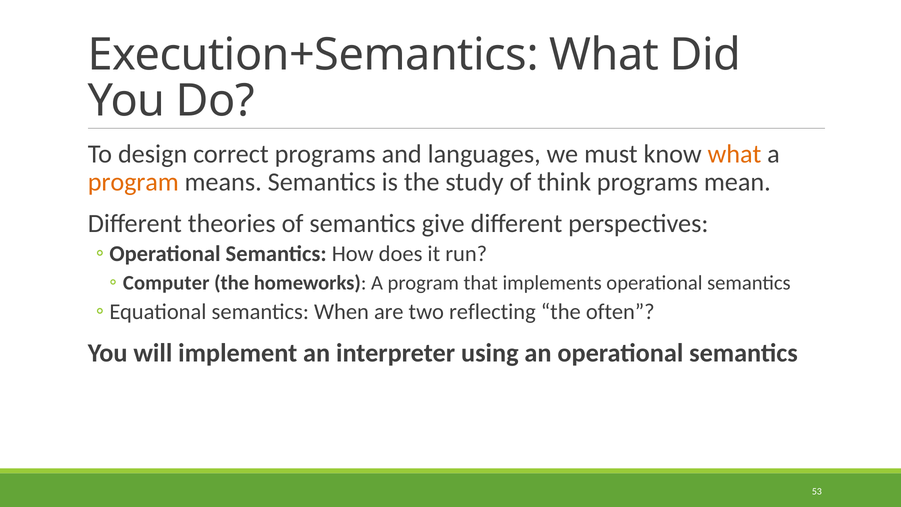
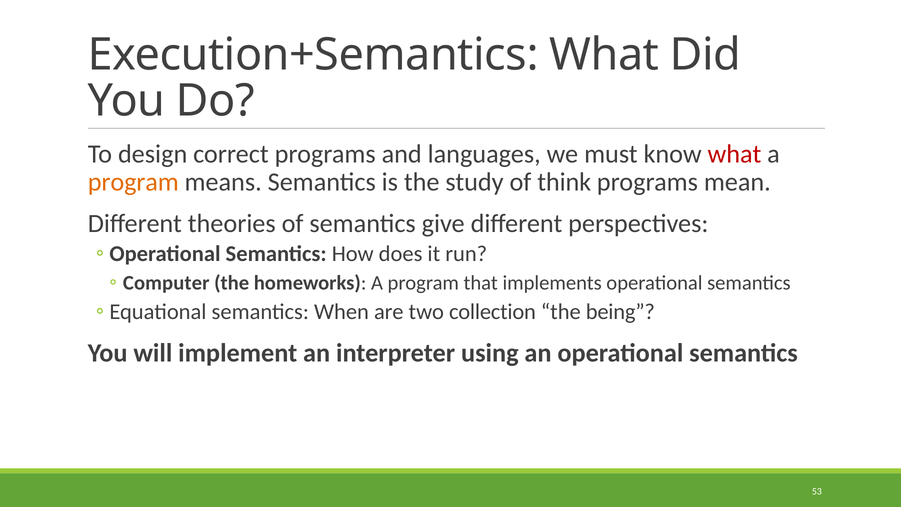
what at (734, 154) colour: orange -> red
reflecting: reflecting -> collection
often: often -> being
